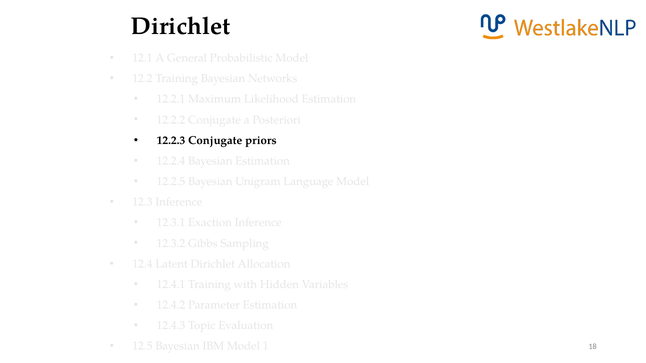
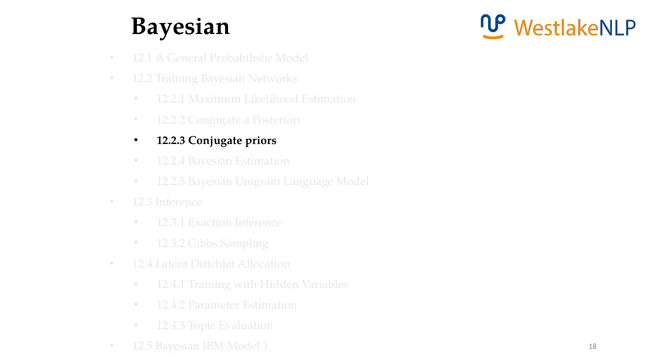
Dirichlet at (181, 26): Dirichlet -> Bayesian
